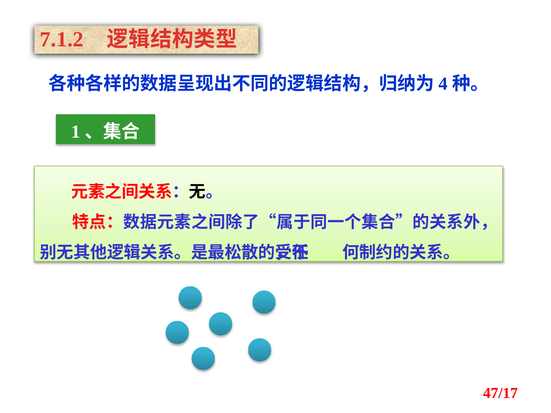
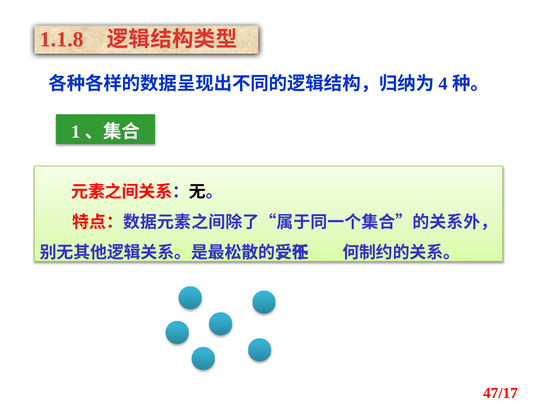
7.1.2: 7.1.2 -> 1.1.8
